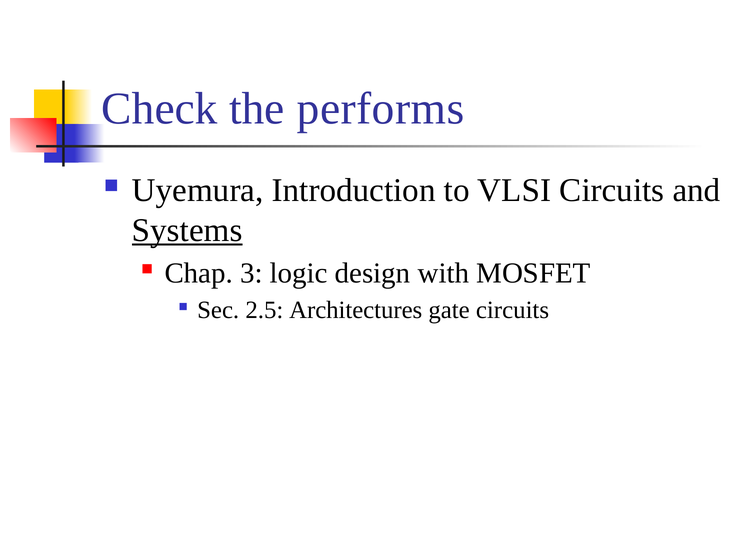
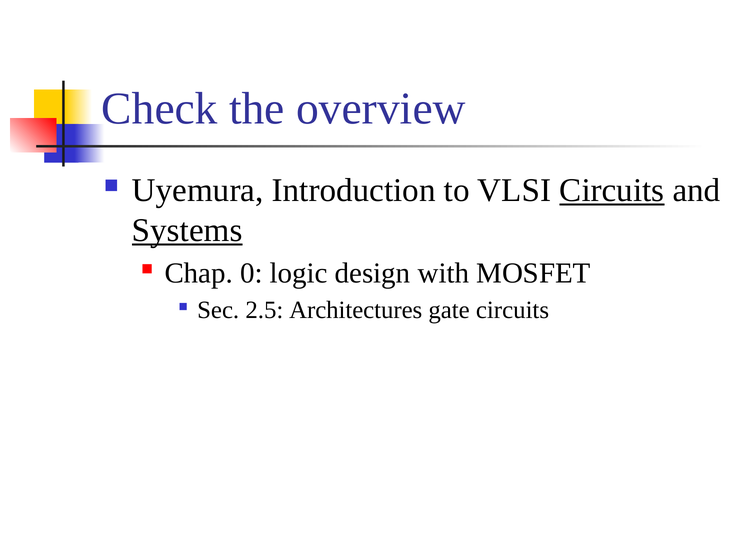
performs: performs -> overview
Circuits at (612, 191) underline: none -> present
3: 3 -> 0
